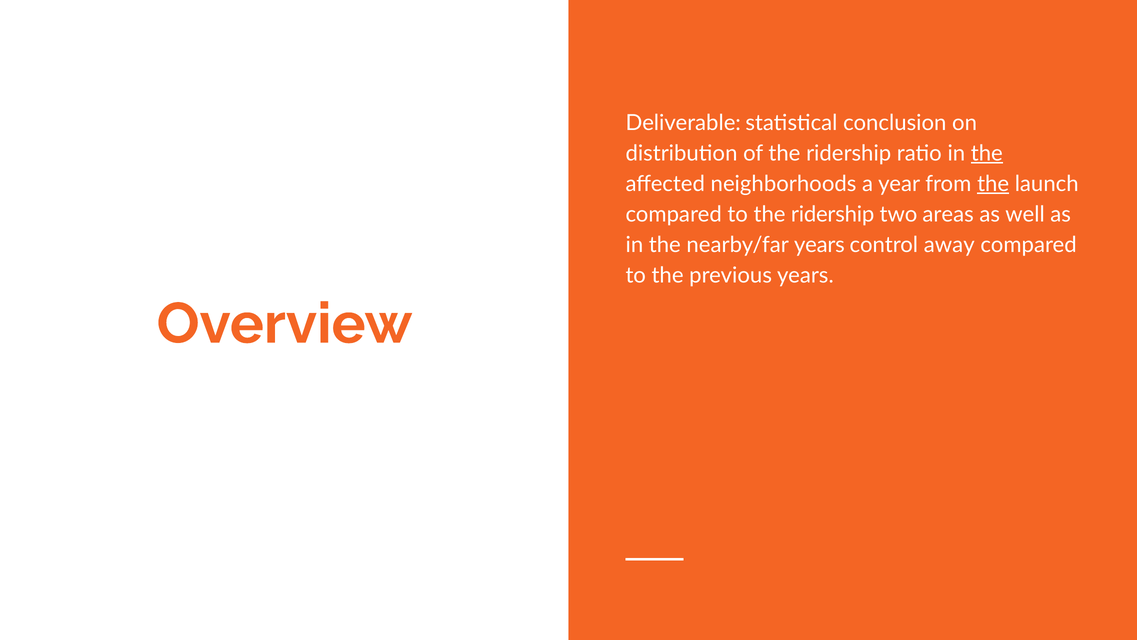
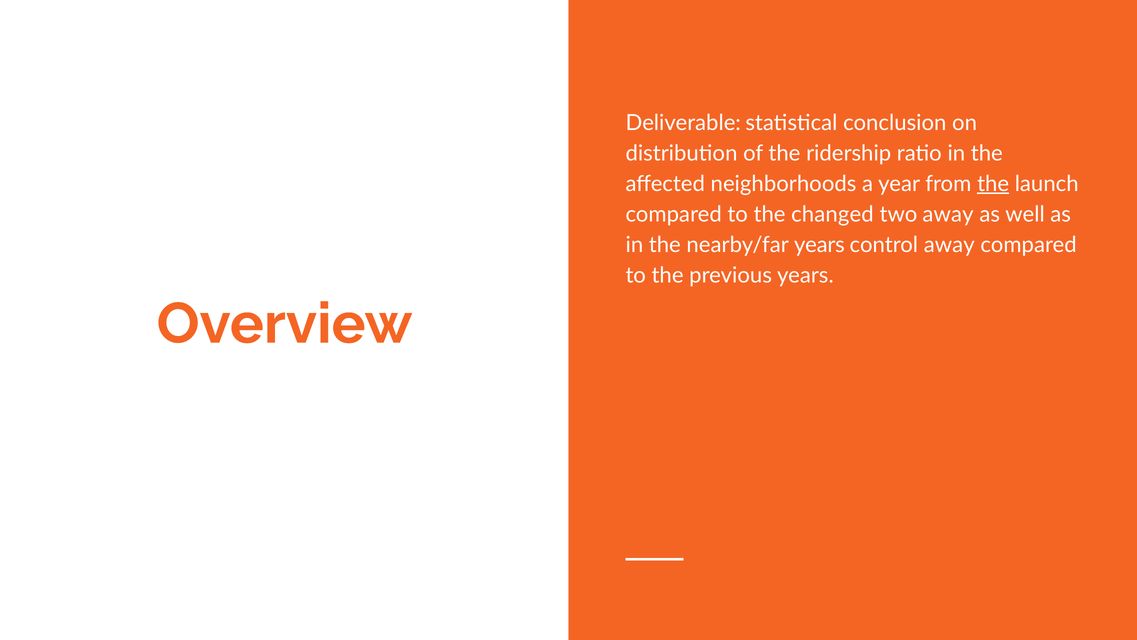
the at (987, 153) underline: present -> none
to the ridership: ridership -> changed
two areas: areas -> away
